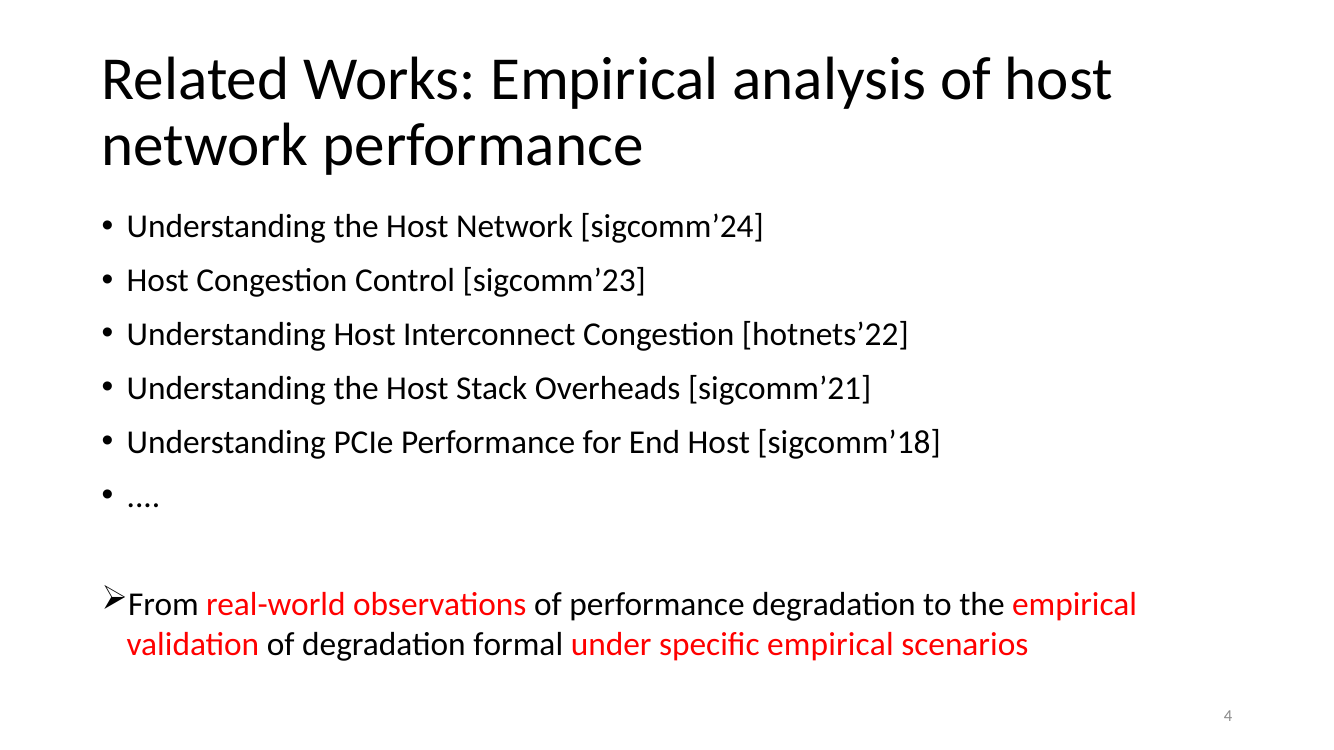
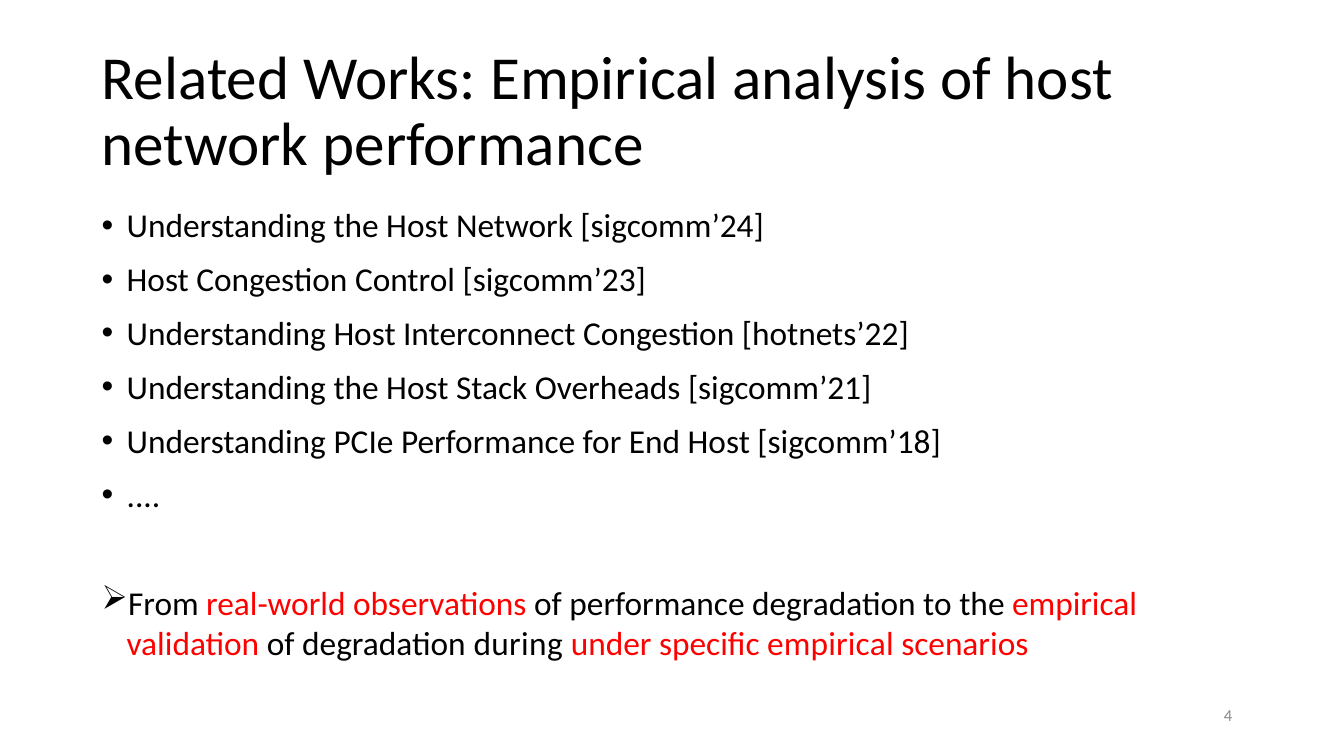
formal: formal -> during
